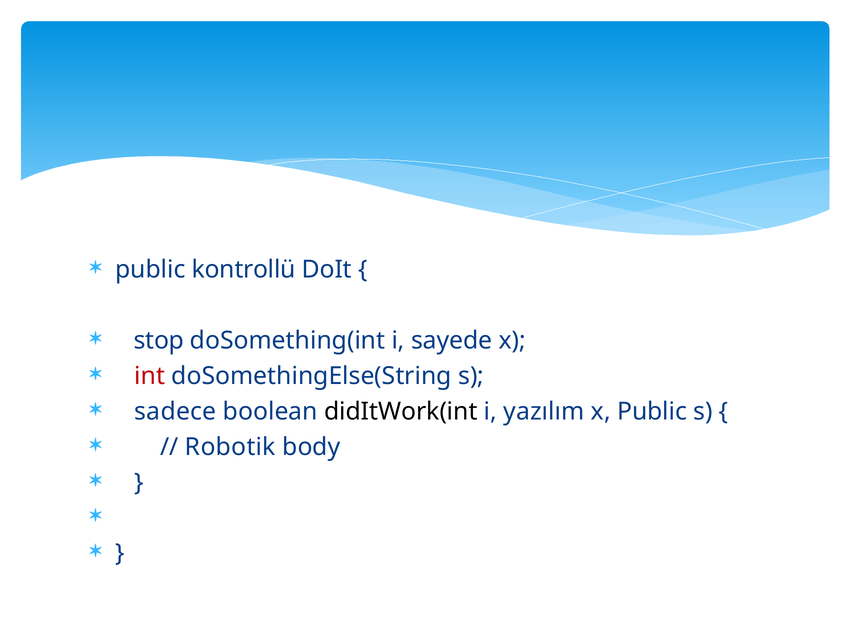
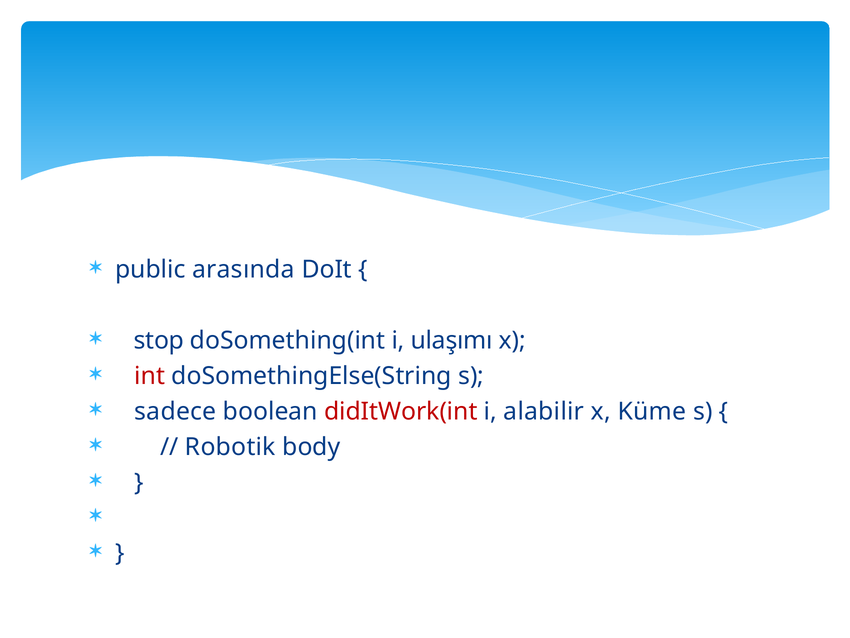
kontrollü: kontrollü -> arasında
sayede: sayede -> ulaşımı
didItWork(int colour: black -> red
yazılım: yazılım -> alabilir
x Public: Public -> Küme
